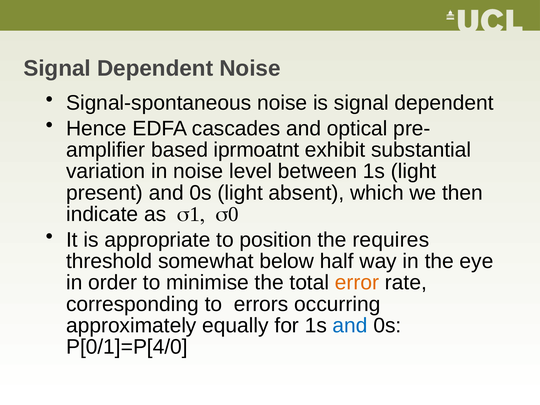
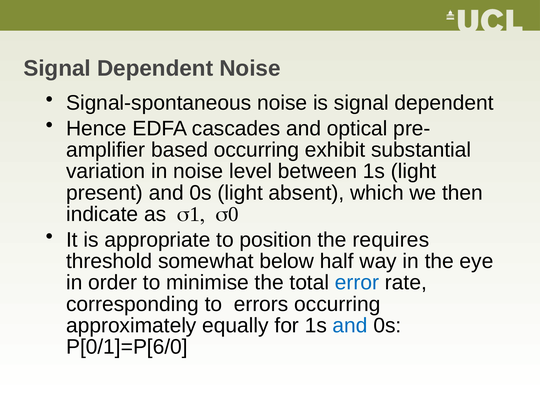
based iprmoatnt: iprmoatnt -> occurring
error colour: orange -> blue
P[0/1]=P[4/0: P[0/1]=P[4/0 -> P[0/1]=P[6/0
